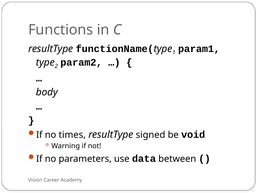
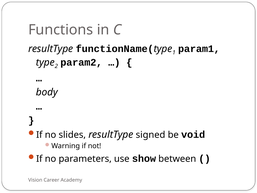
times: times -> slides
data: data -> show
